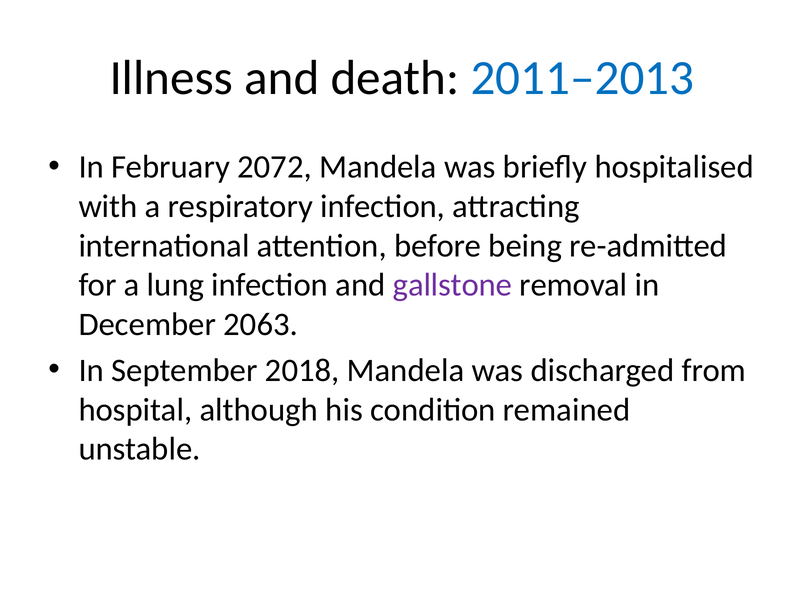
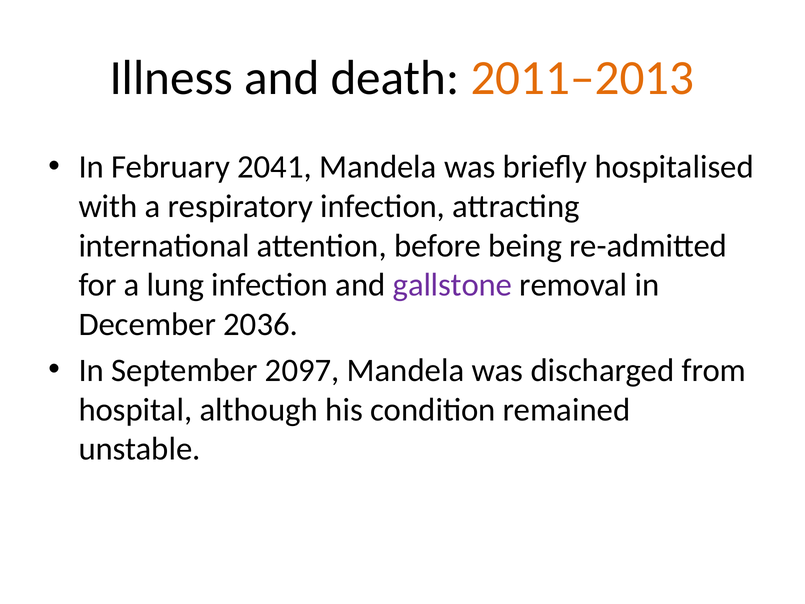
2011–2013 colour: blue -> orange
2072: 2072 -> 2041
2063: 2063 -> 2036
2018: 2018 -> 2097
